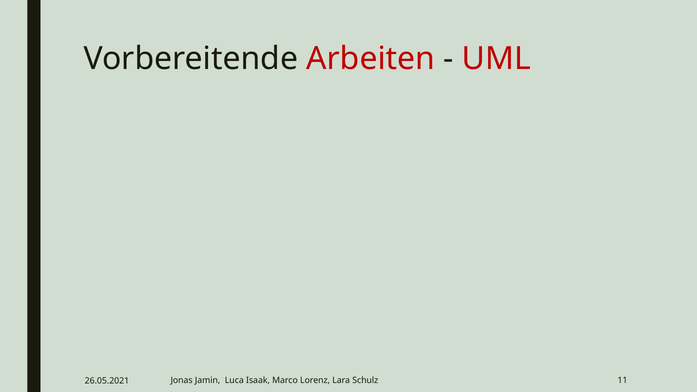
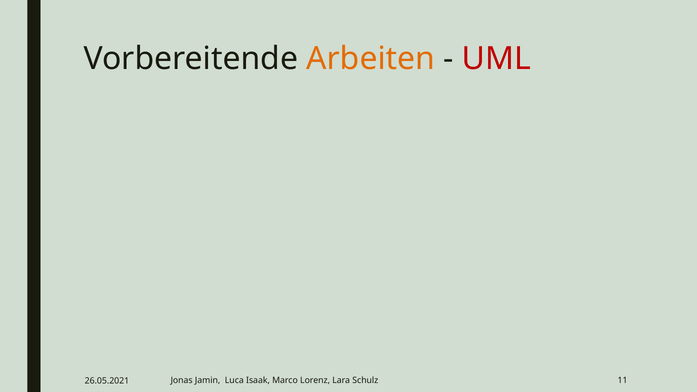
Arbeiten colour: red -> orange
